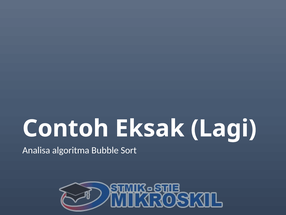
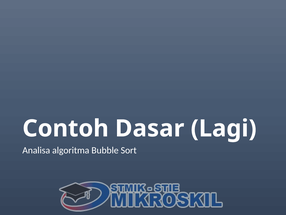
Eksak: Eksak -> Dasar
